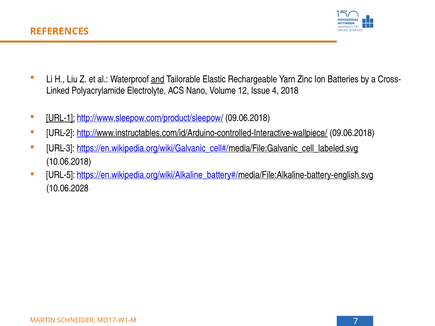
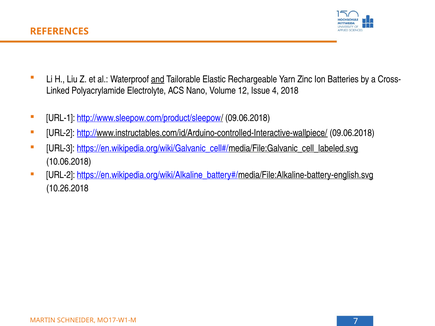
URL-1 underline: present -> none
URL-5 at (61, 175): URL-5 -> URL-2
10.06.2028: 10.06.2028 -> 10.26.2018
